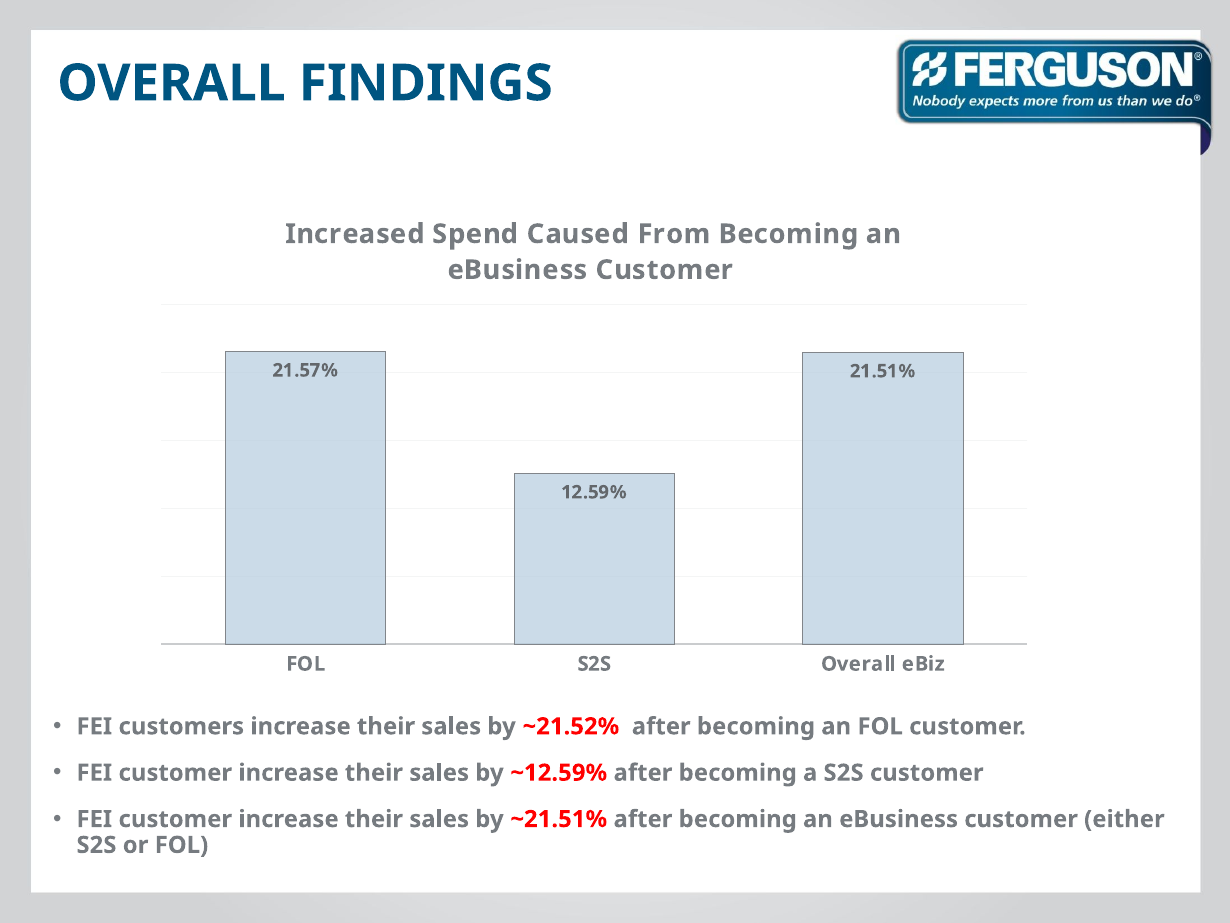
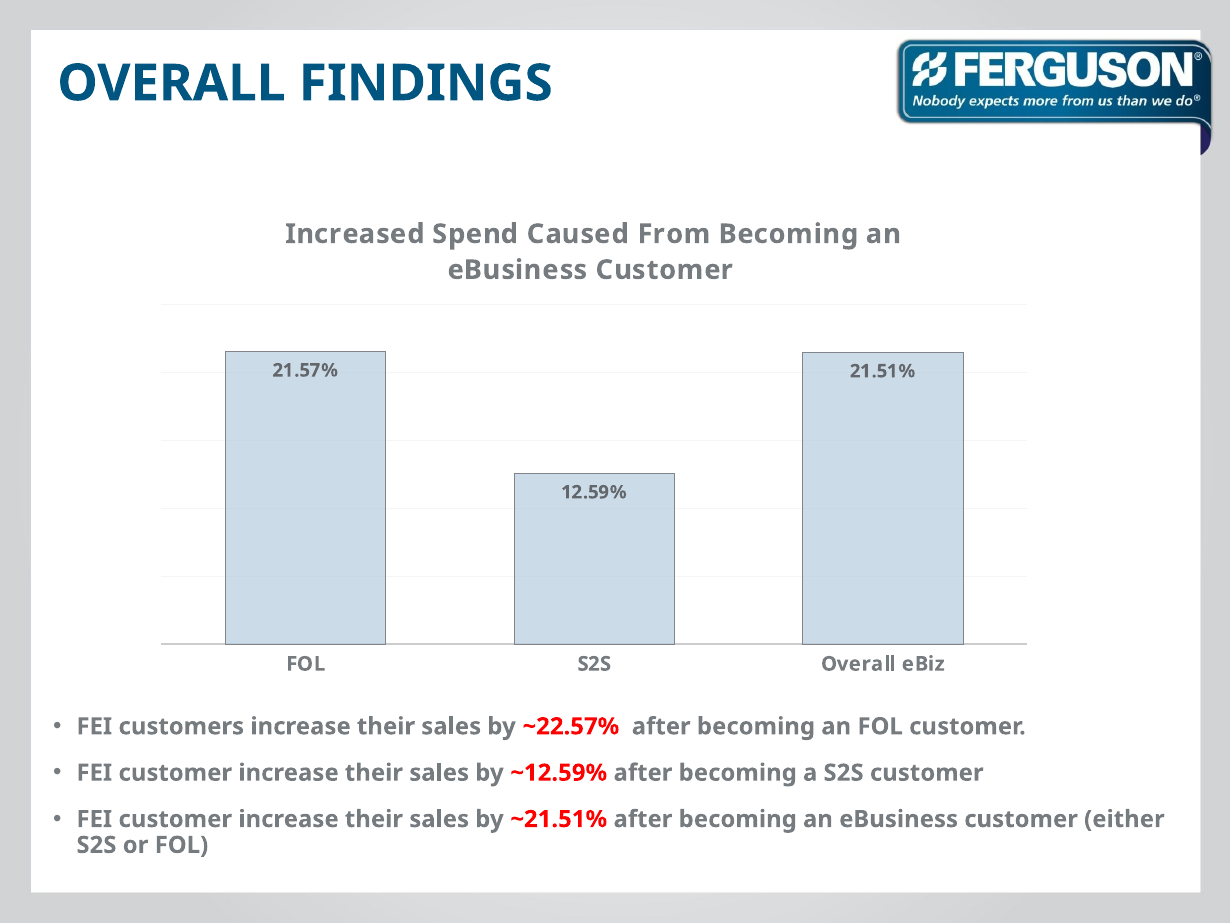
~21.52%: ~21.52% -> ~22.57%
